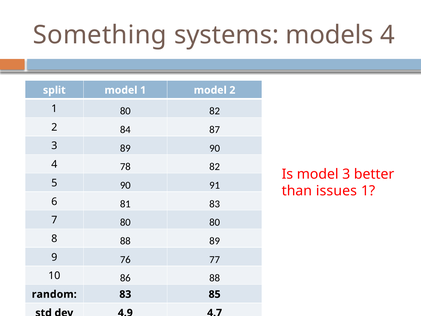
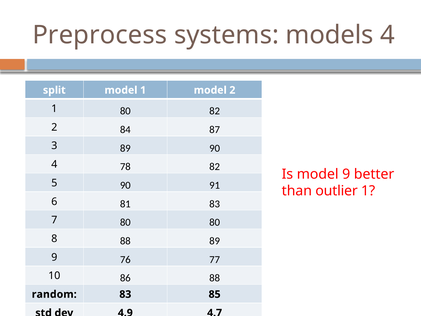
Something: Something -> Preprocess
model 3: 3 -> 9
issues: issues -> outlier
